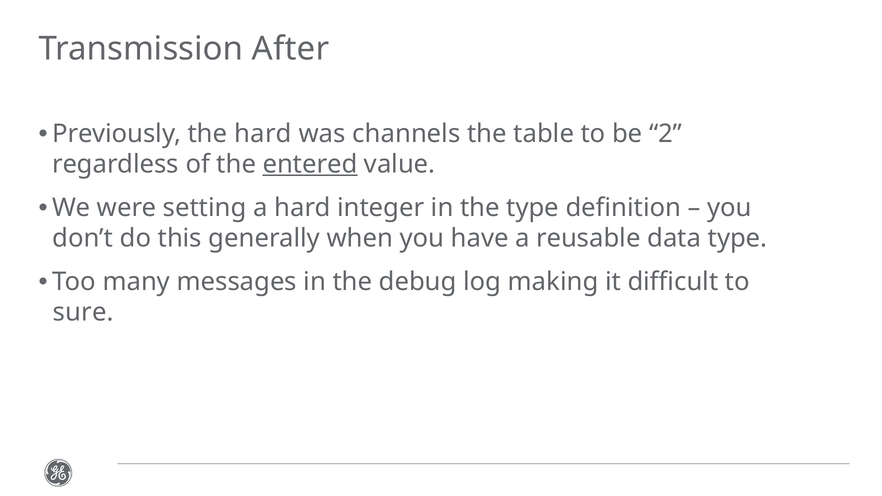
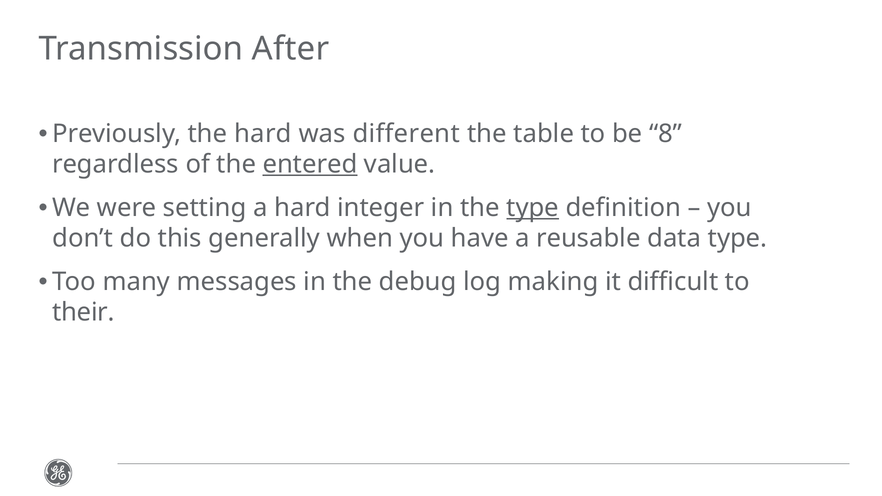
channels: channels -> different
2: 2 -> 8
type at (533, 208) underline: none -> present
sure: sure -> their
